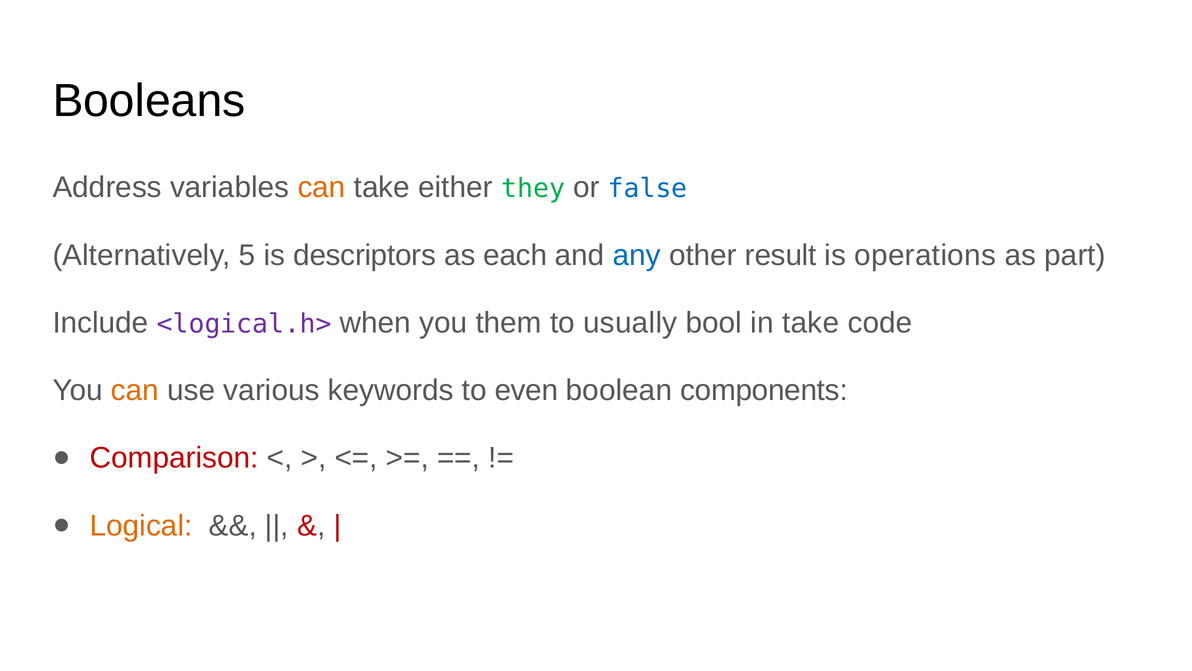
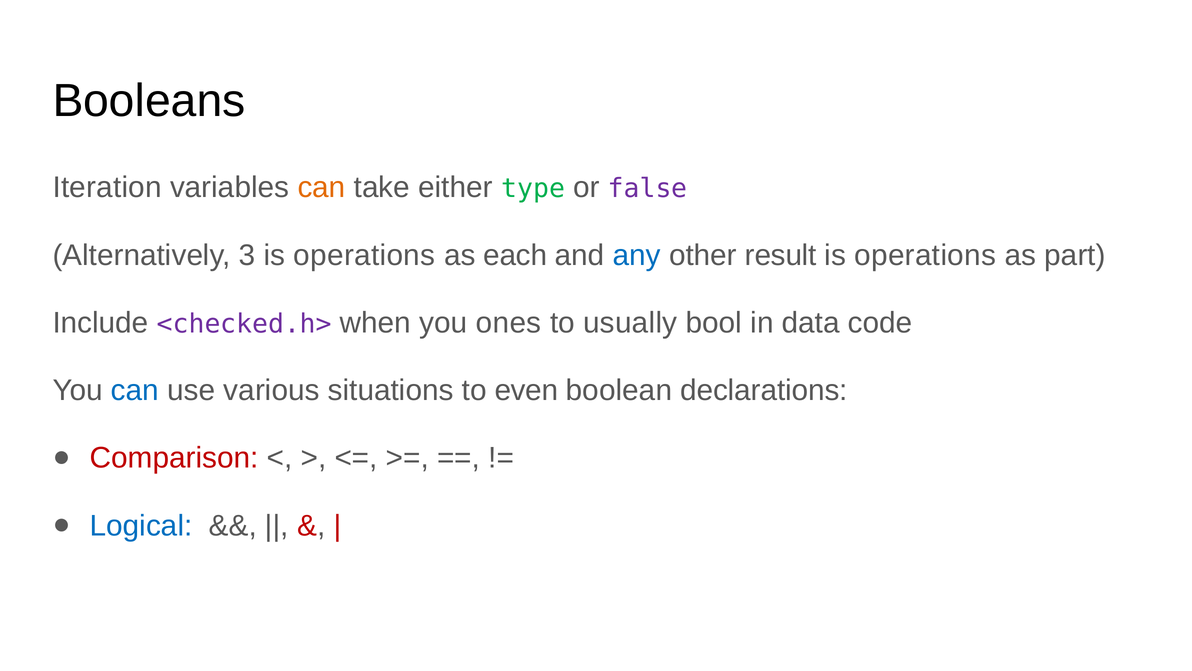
Address: Address -> Iteration
they: they -> type
false colour: blue -> purple
5: 5 -> 3
descriptors at (365, 255): descriptors -> operations
<logical.h>: <logical.h> -> <checked.h>
them: them -> ones
in take: take -> data
can at (135, 390) colour: orange -> blue
keywords: keywords -> situations
components: components -> declarations
Logical colour: orange -> blue
